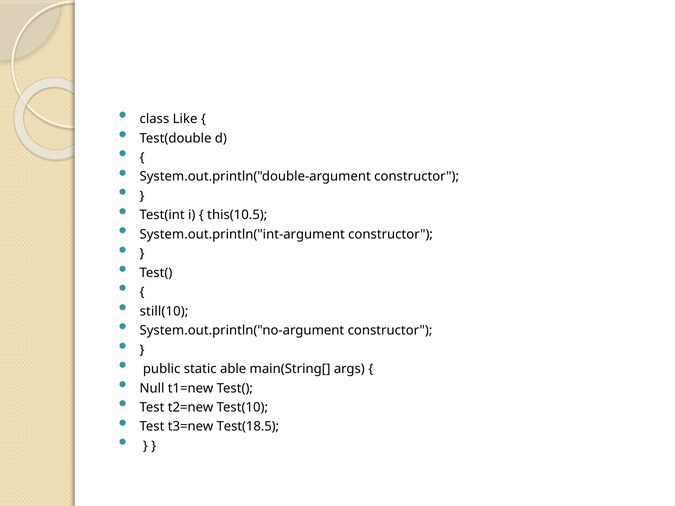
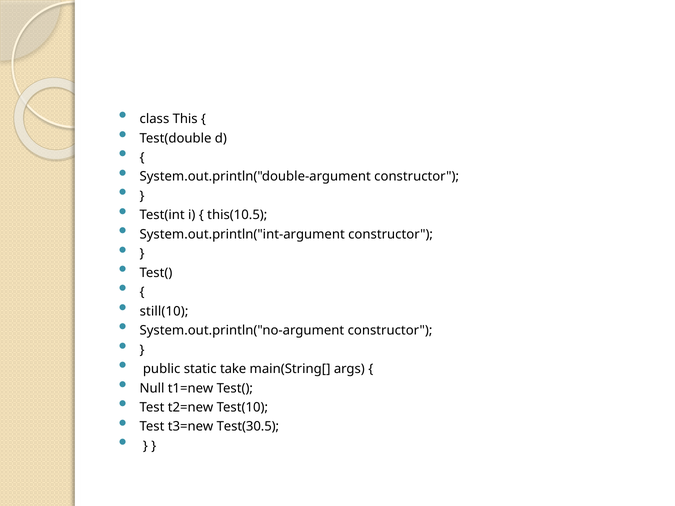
Like: Like -> This
able: able -> take
Test(18.5: Test(18.5 -> Test(30.5
